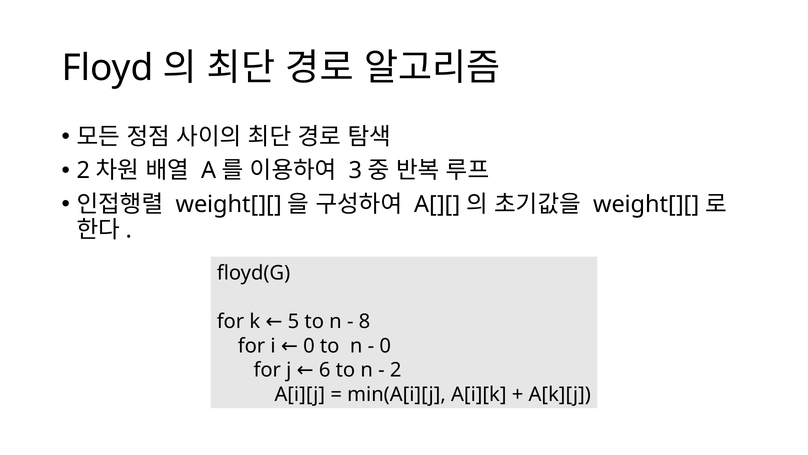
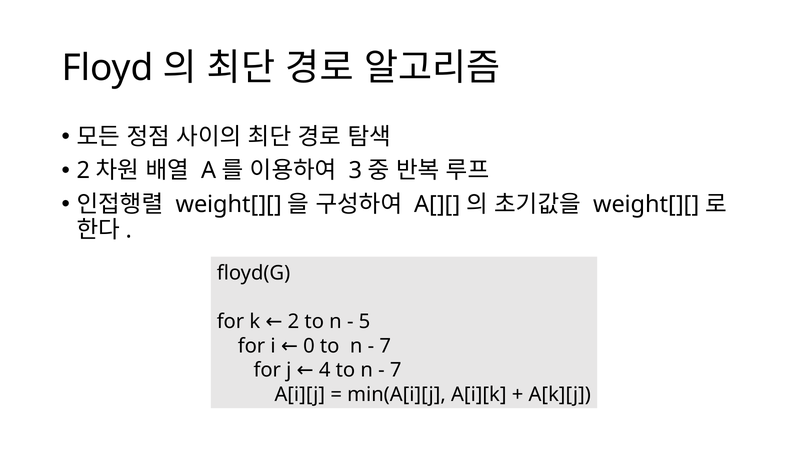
k 5: 5 -> 2
8: 8 -> 5
0 at (385, 346): 0 -> 7
6: 6 -> 4
2 at (396, 370): 2 -> 7
